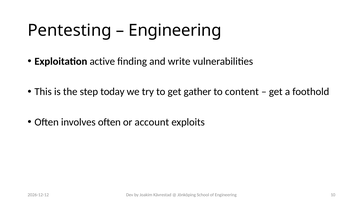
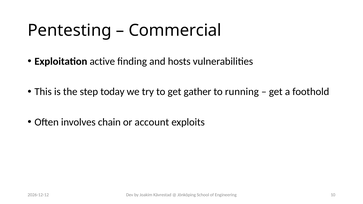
Engineering at (175, 30): Engineering -> Commercial
write: write -> hosts
content: content -> running
involves often: often -> chain
